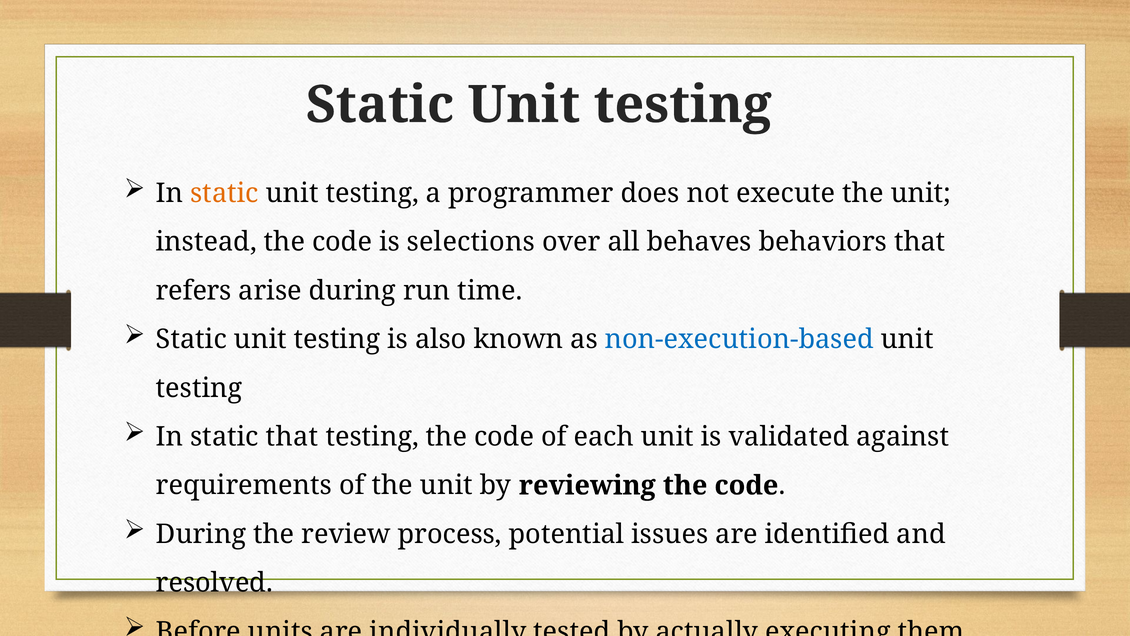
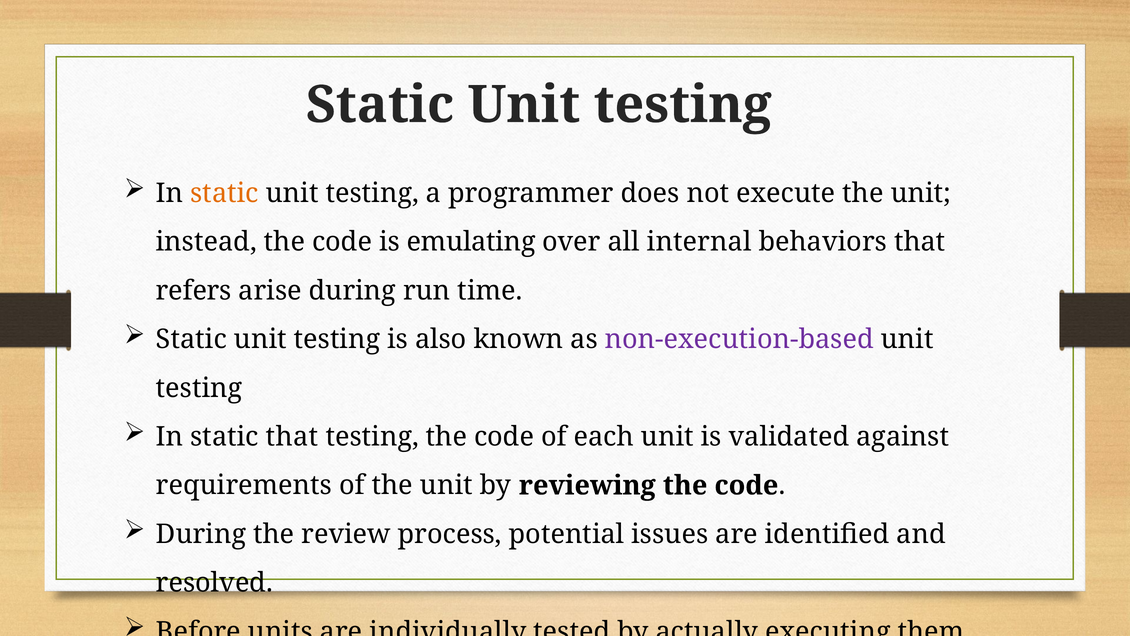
selections: selections -> emulating
behaves: behaves -> internal
non-execution-based colour: blue -> purple
